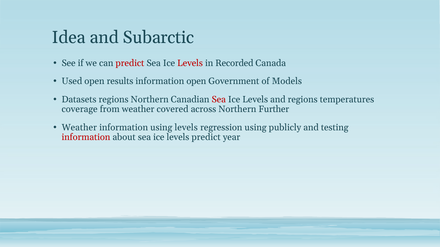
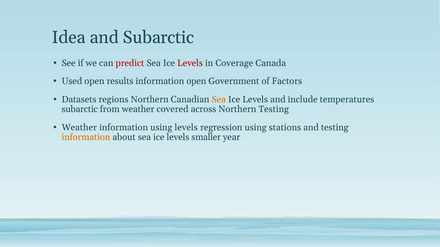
Recorded: Recorded -> Coverage
Models: Models -> Factors
Sea at (219, 100) colour: red -> orange
and regions: regions -> include
coverage at (80, 110): coverage -> subarctic
Northern Further: Further -> Testing
publicly: publicly -> stations
information at (86, 138) colour: red -> orange
levels predict: predict -> smaller
